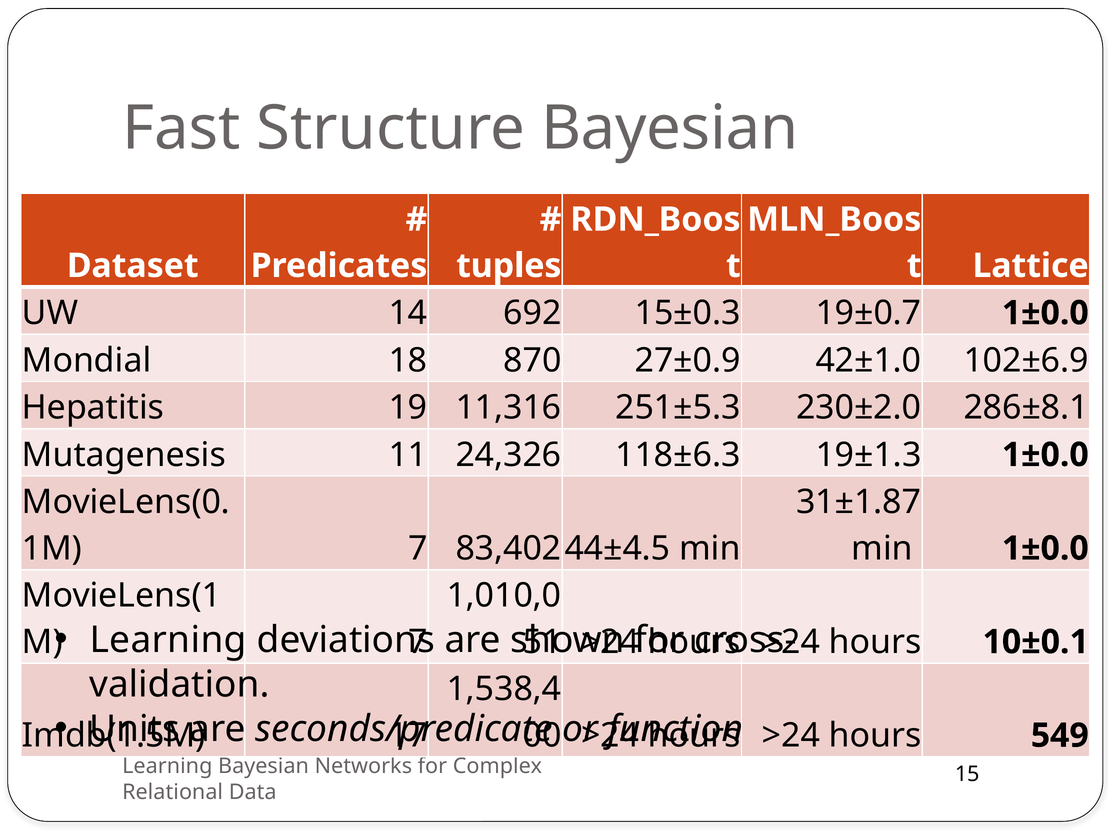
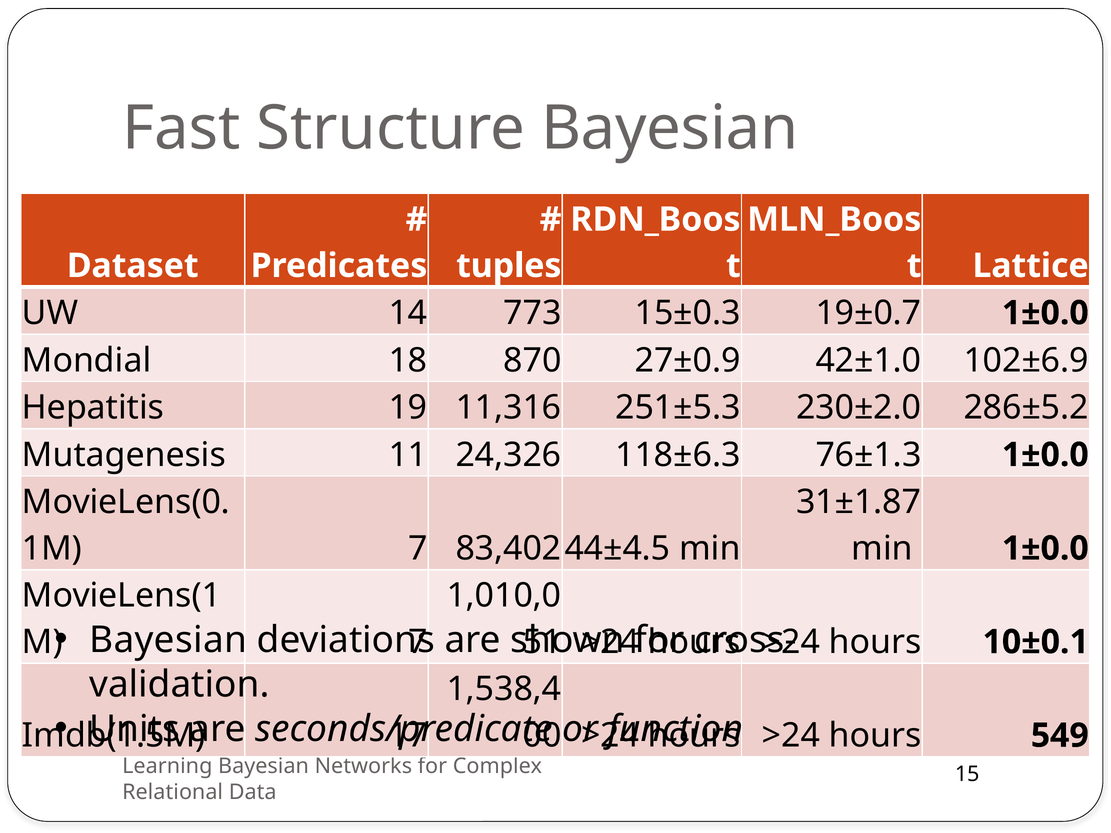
692: 692 -> 773
286±8.1: 286±8.1 -> 286±5.2
19±1.3: 19±1.3 -> 76±1.3
Learning at (168, 640): Learning -> Bayesian
